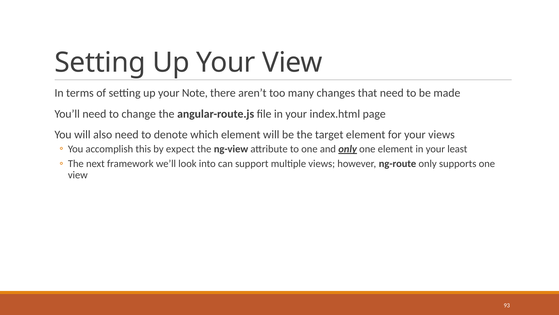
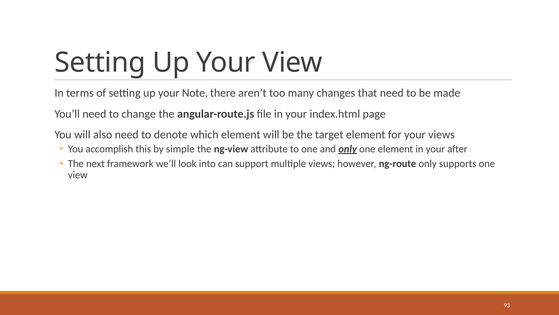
expect: expect -> simple
least: least -> after
